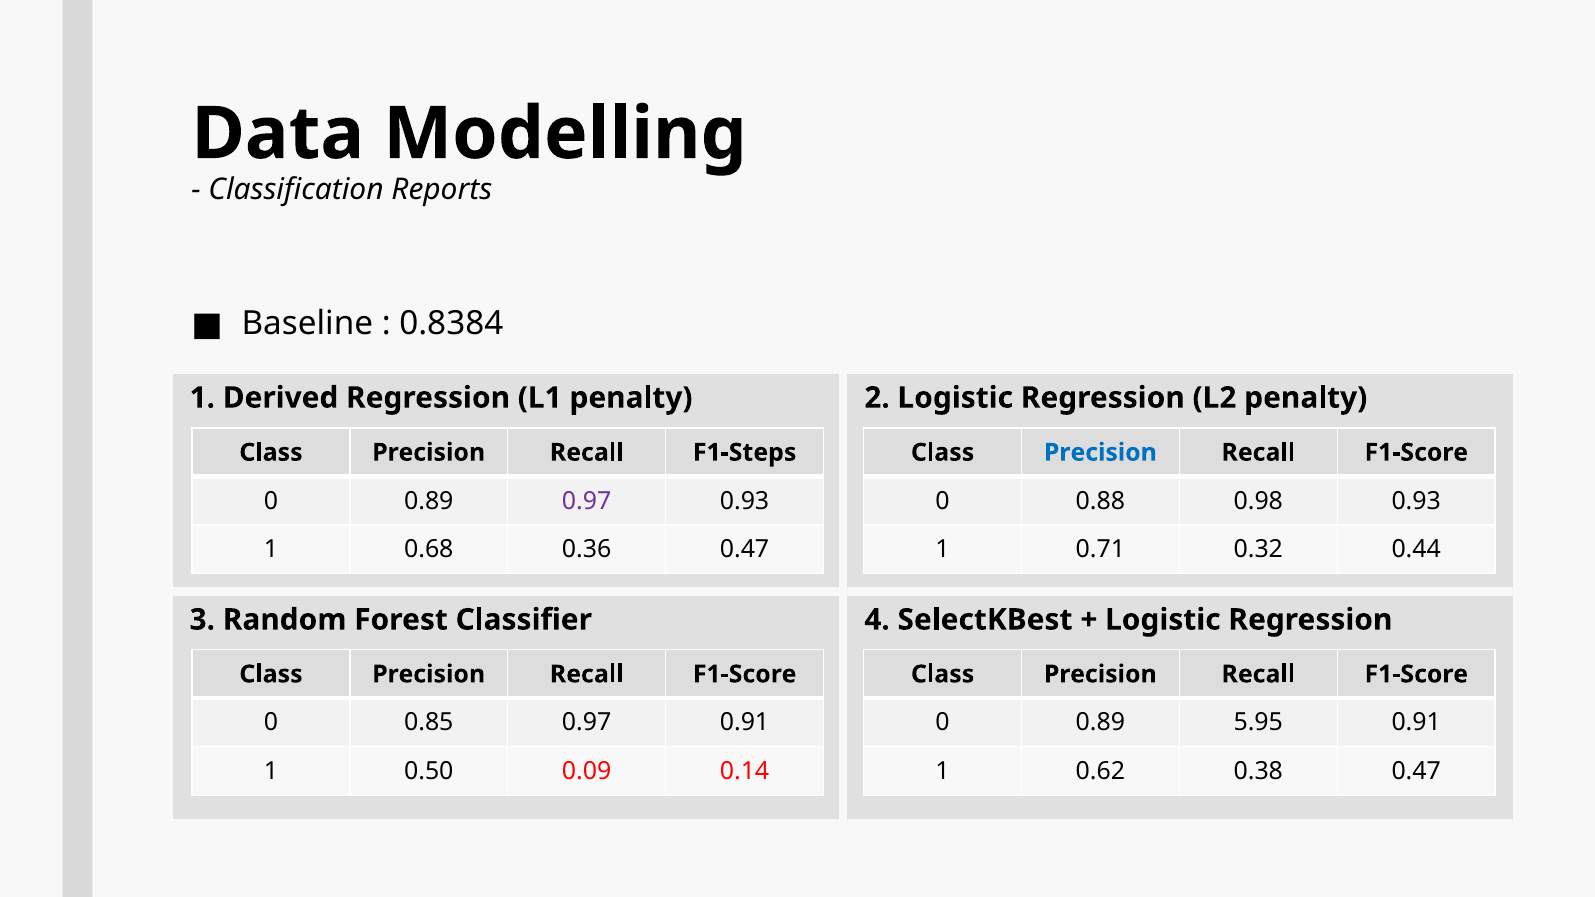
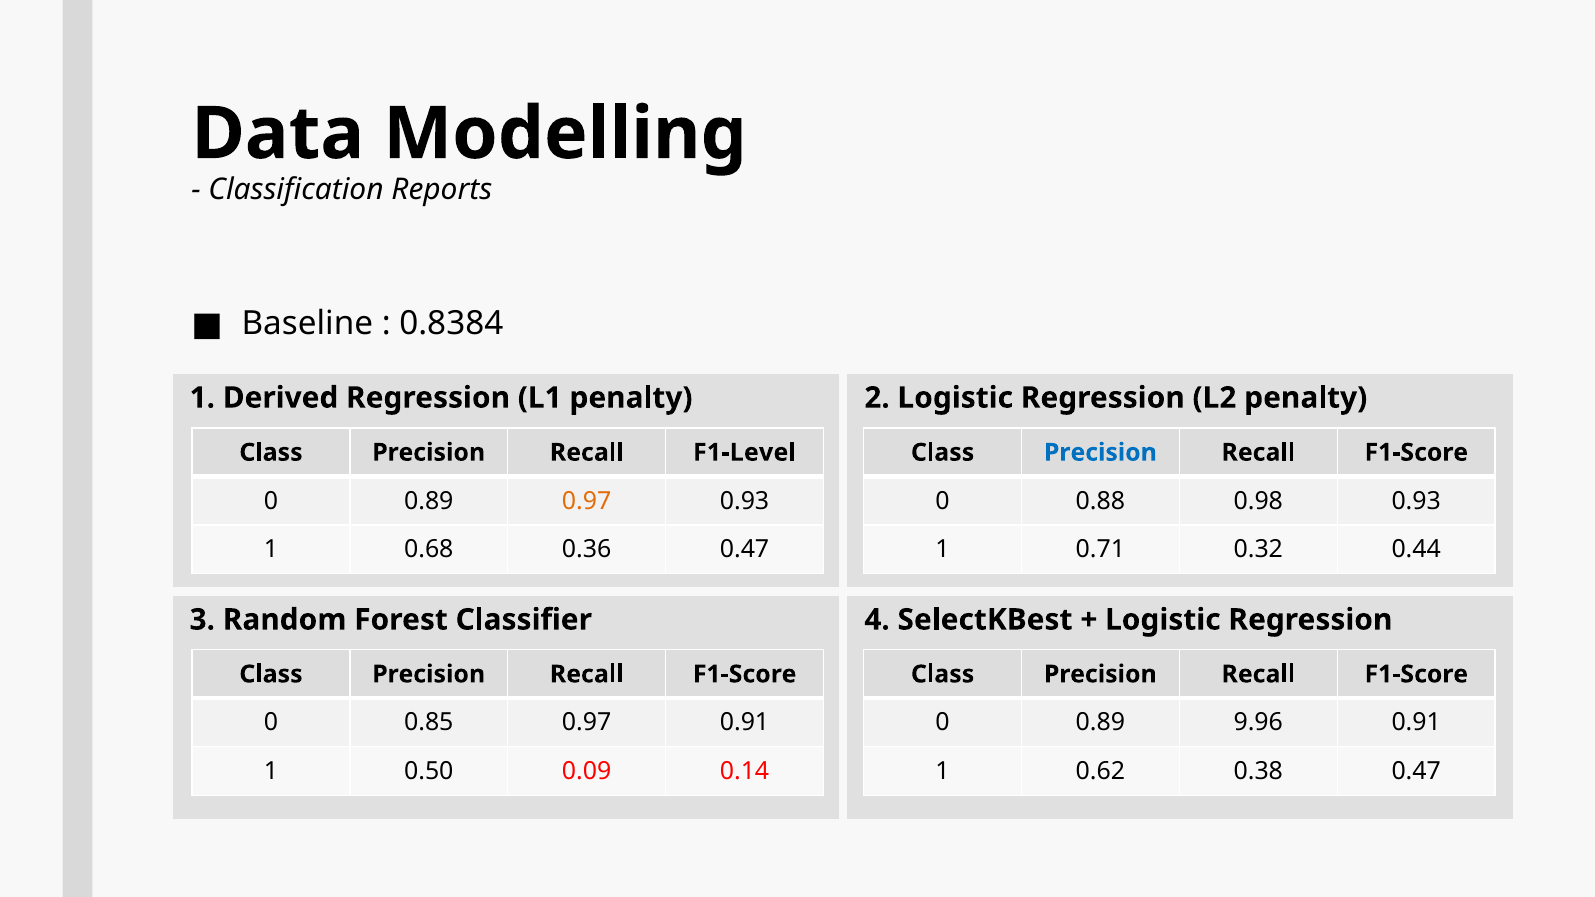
F1-Steps: F1-Steps -> F1-Level
0.97 at (587, 501) colour: purple -> orange
5.95: 5.95 -> 9.96
